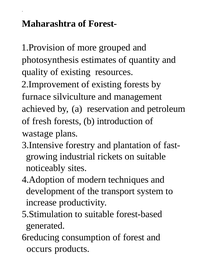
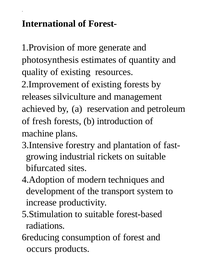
Maharashtra: Maharashtra -> International
grouped: grouped -> generate
furnace: furnace -> releases
wastage: wastage -> machine
noticeably: noticeably -> bifurcated
generated: generated -> radiations
